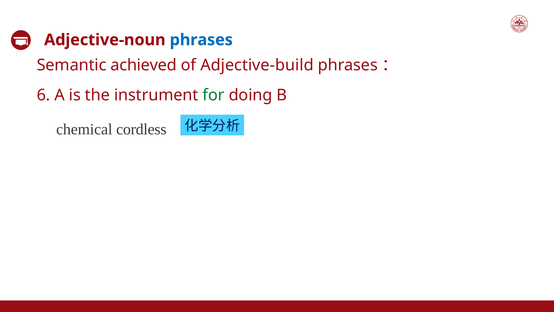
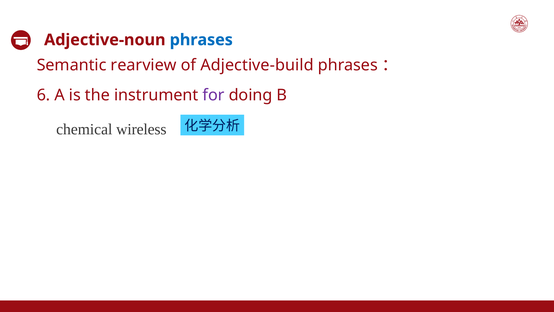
achieved: achieved -> rearview
for colour: green -> purple
cordless: cordless -> wireless
